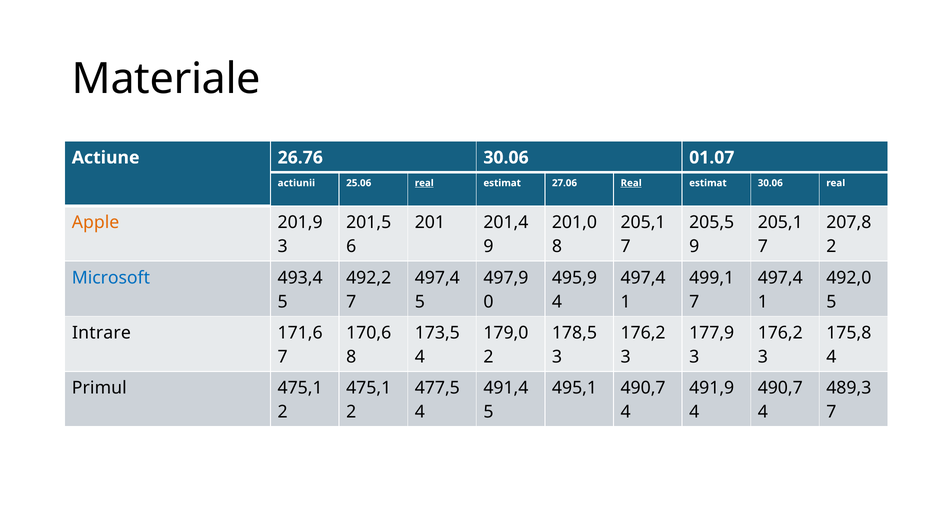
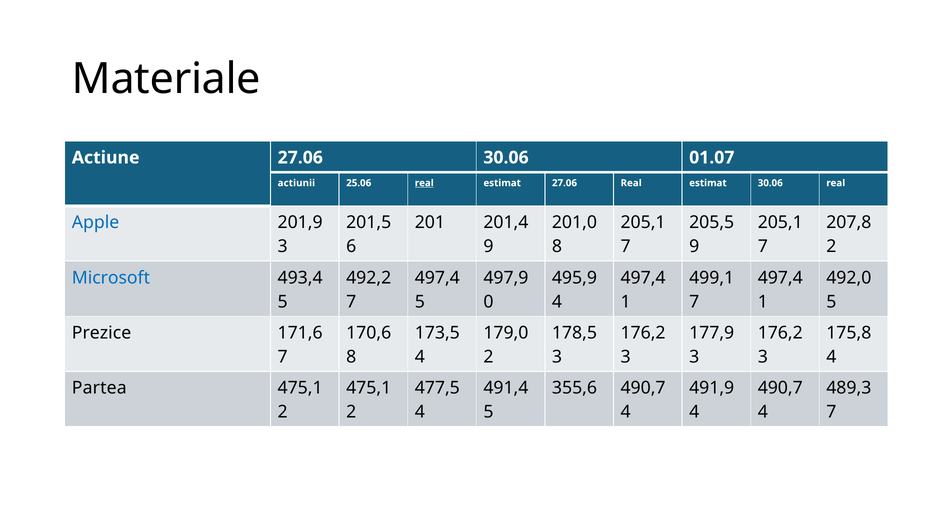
Actiune 26.76: 26.76 -> 27.06
Real at (631, 183) underline: present -> none
Apple colour: orange -> blue
Intrare: Intrare -> Prezice
Primul: Primul -> Partea
495,1: 495,1 -> 355,6
